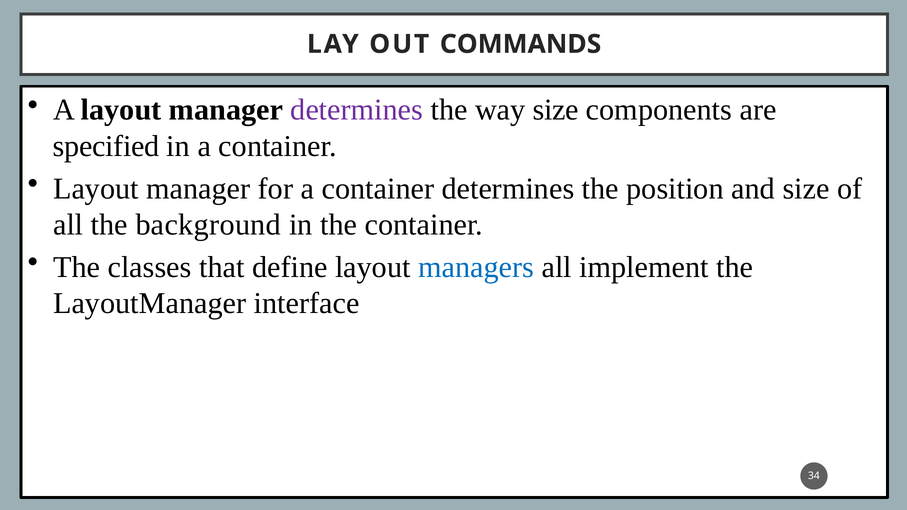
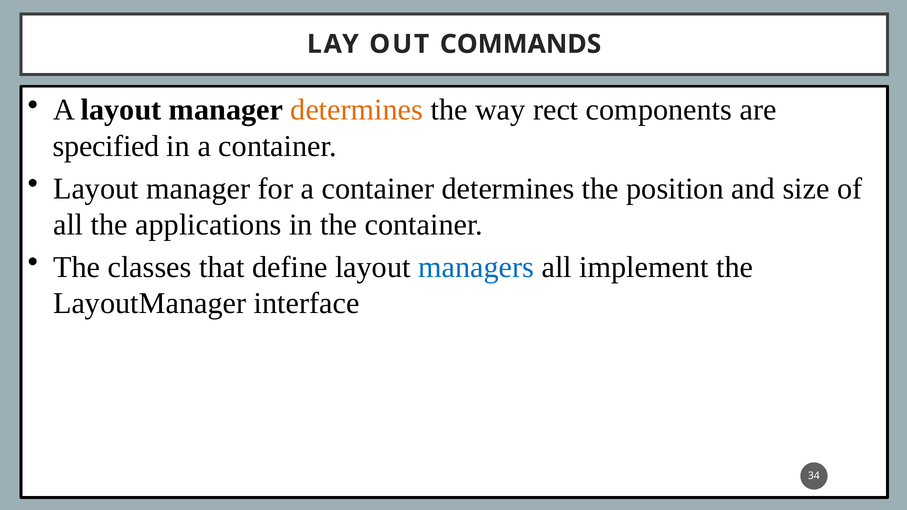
determines at (357, 110) colour: purple -> orange
way size: size -> rect
background: background -> applications
